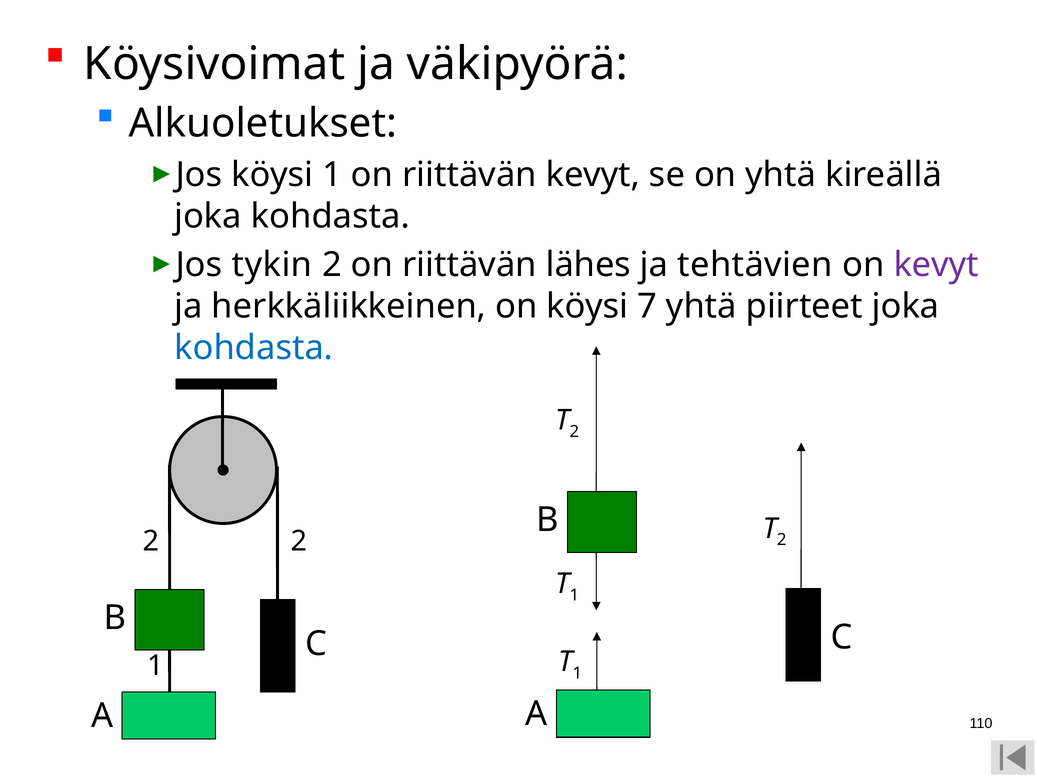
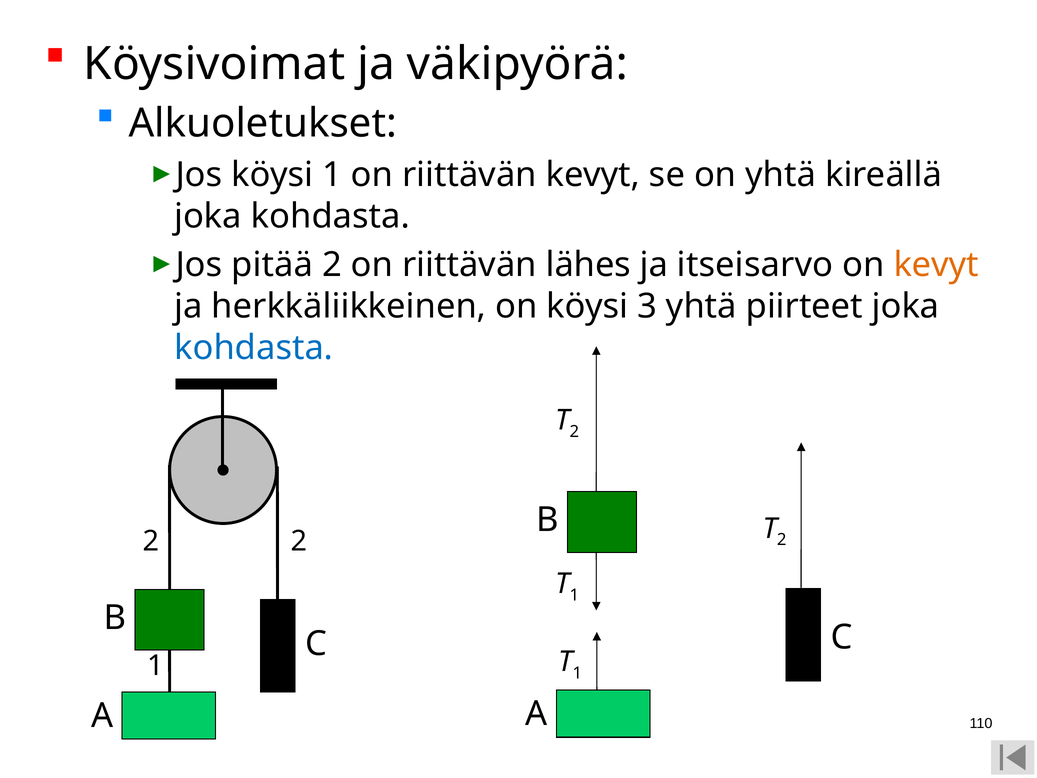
tykin: tykin -> pitää
tehtävien: tehtävien -> itseisarvo
kevyt at (936, 265) colour: purple -> orange
7: 7 -> 3
